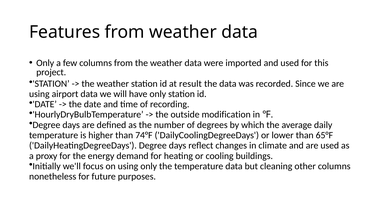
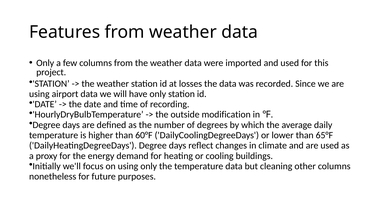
result: result -> losses
74°F: 74°F -> 60°F
